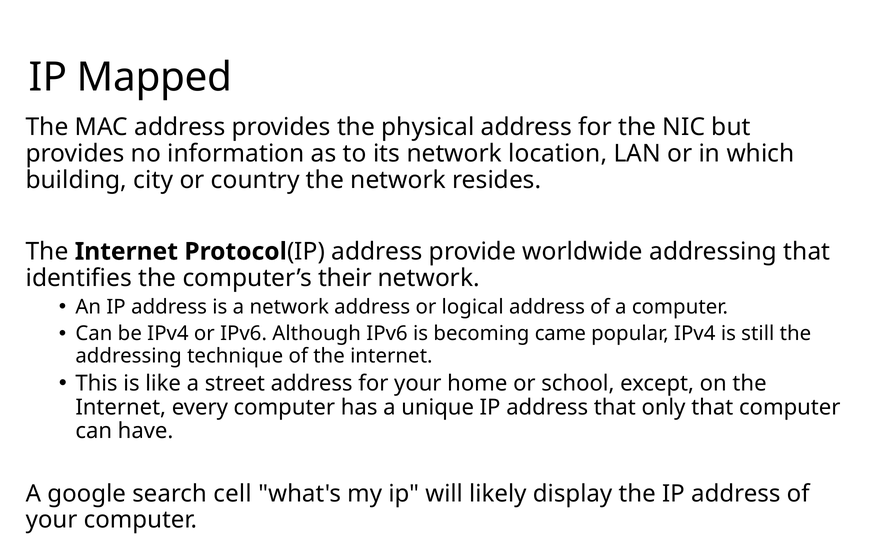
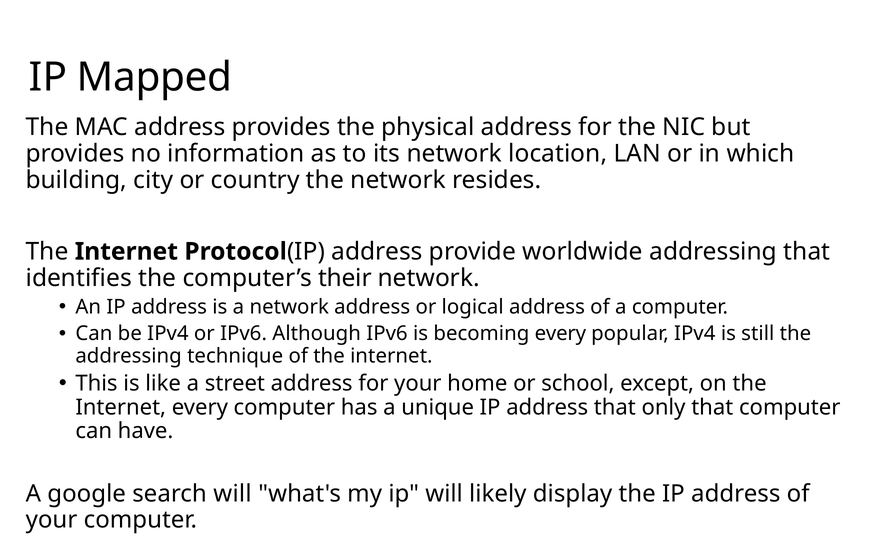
becoming came: came -> every
search cell: cell -> will
